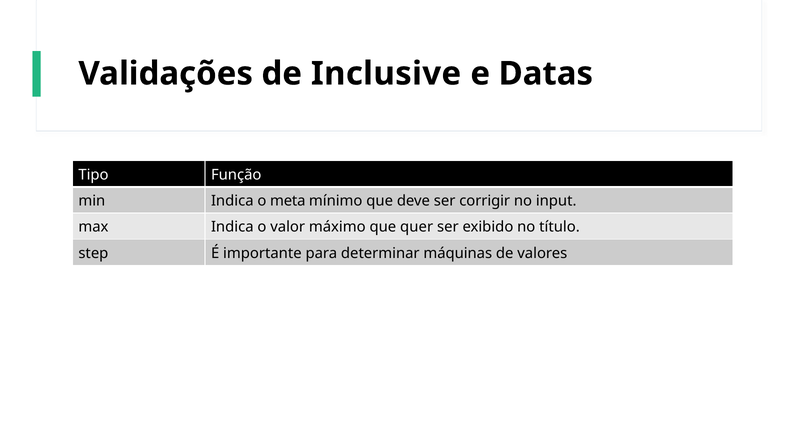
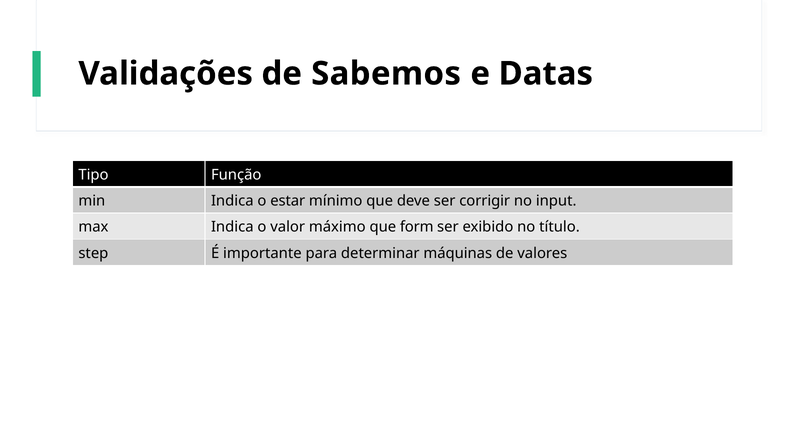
Inclusive: Inclusive -> Sabemos
meta: meta -> estar
quer: quer -> form
